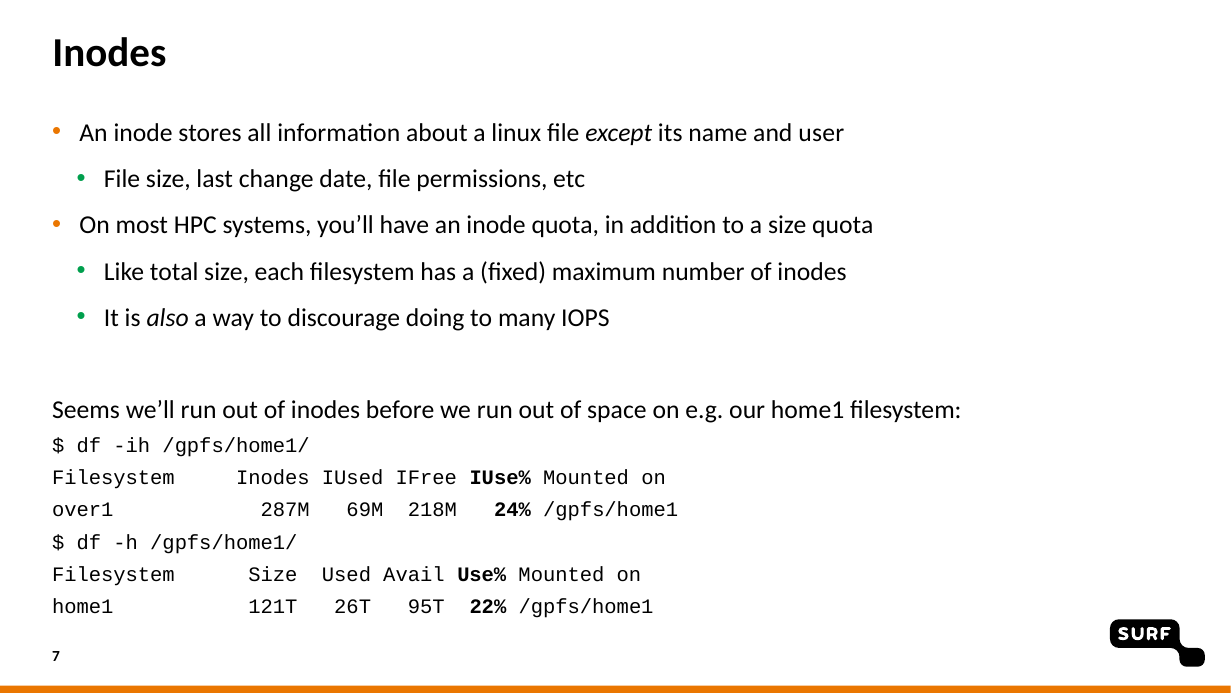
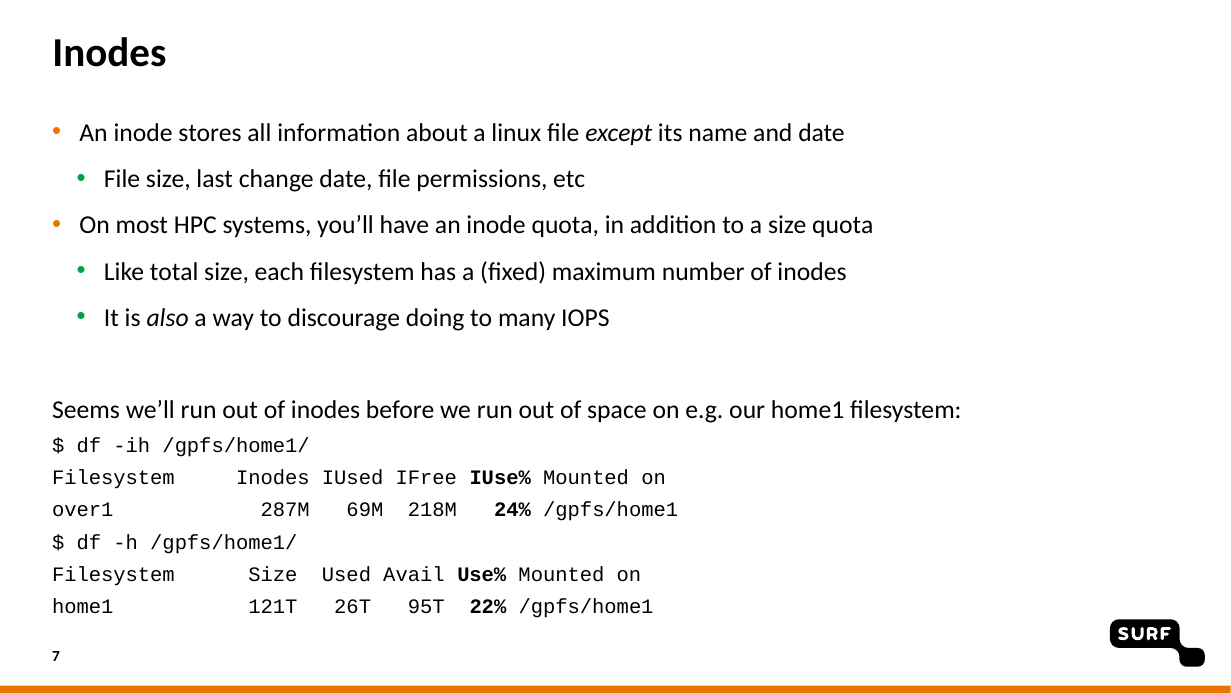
and user: user -> date
